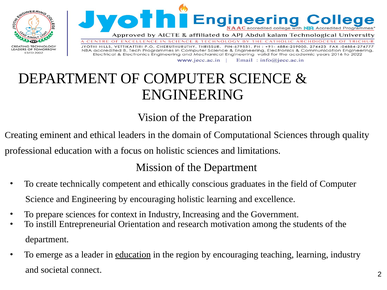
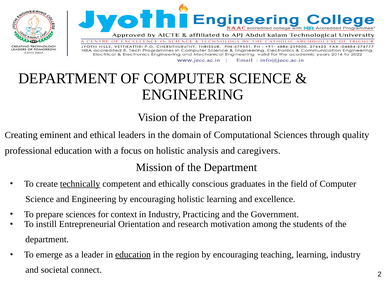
holistic sciences: sciences -> analysis
limitations: limitations -> caregivers
technically underline: none -> present
Increasing: Increasing -> Practicing
